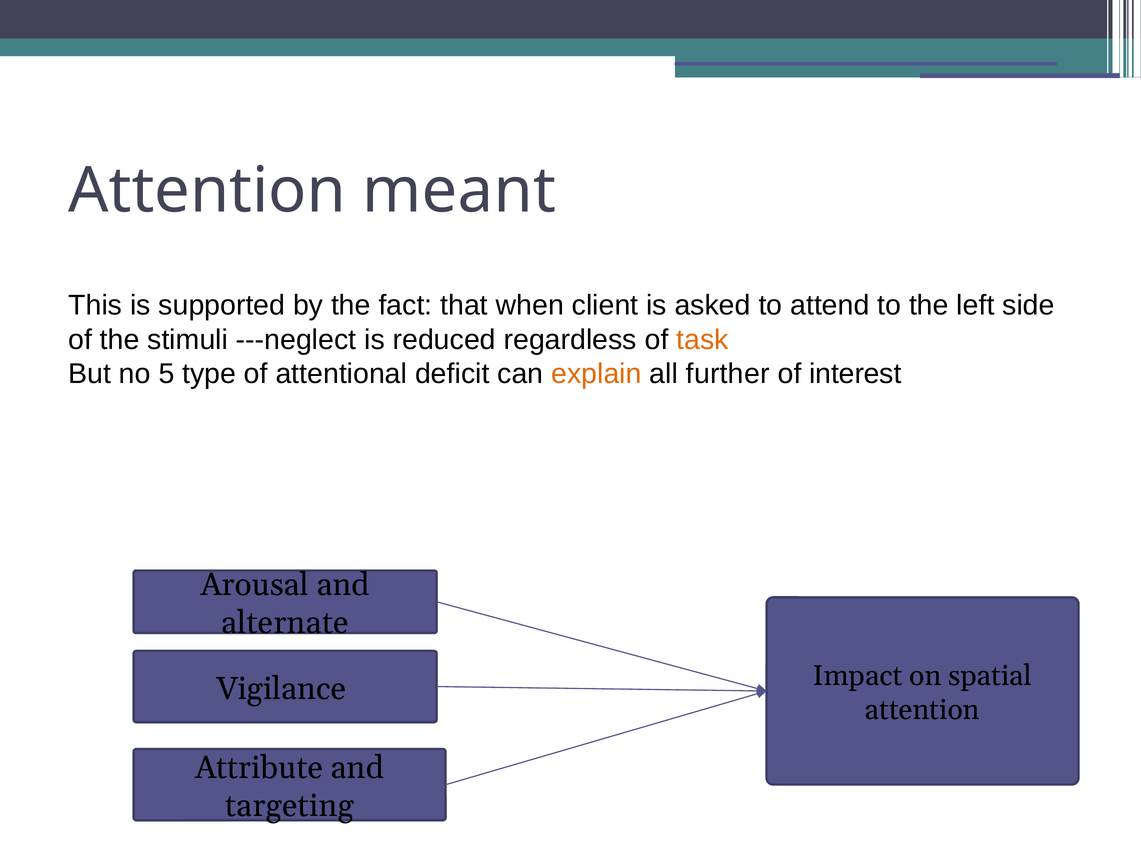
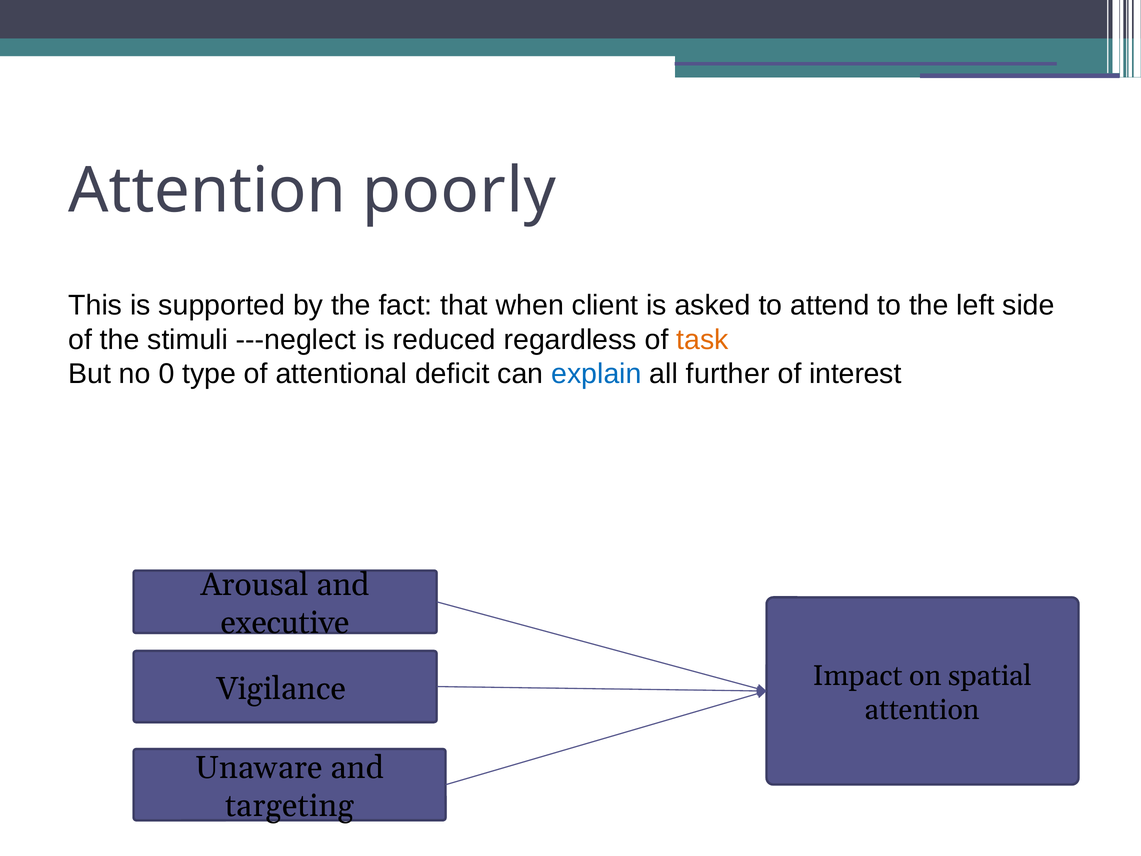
meant: meant -> poorly
5: 5 -> 0
explain colour: orange -> blue
alternate: alternate -> executive
Attribute: Attribute -> Unaware
